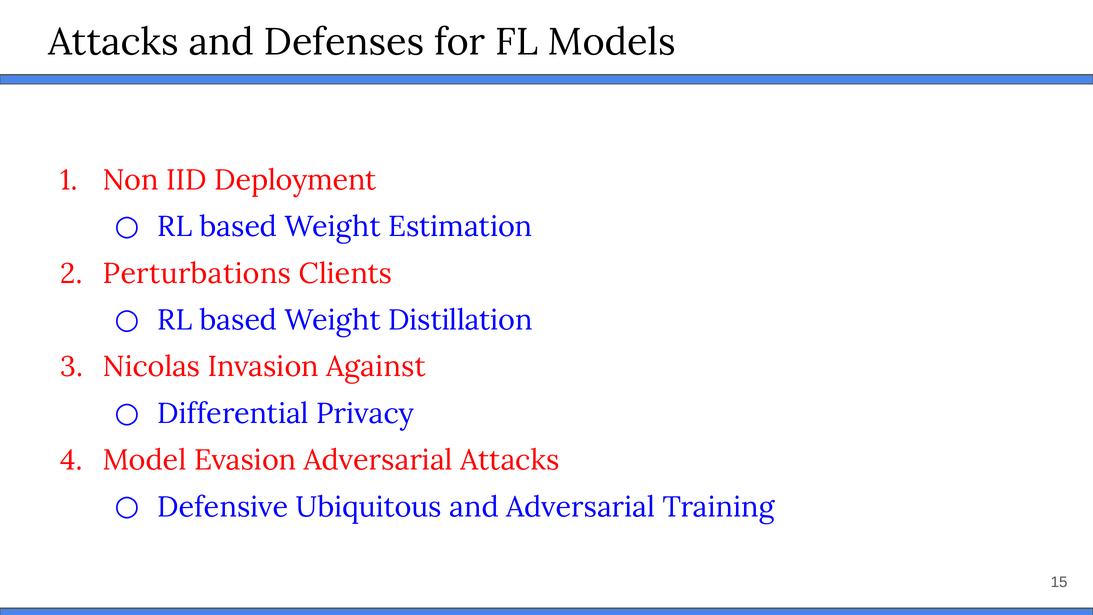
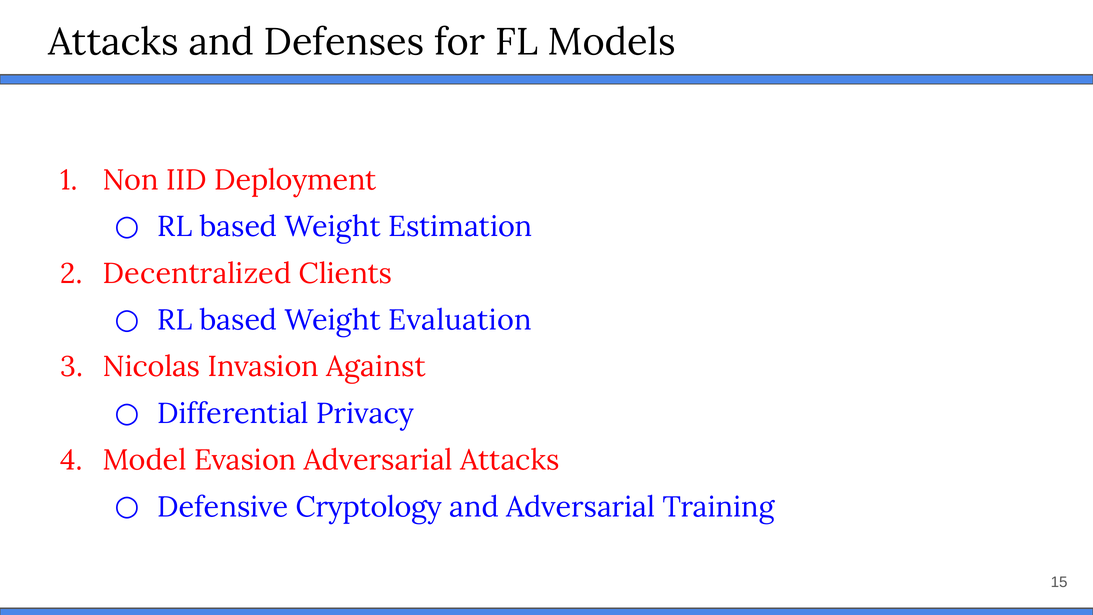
Perturbations: Perturbations -> Decentralized
Distillation: Distillation -> Evaluation
Ubiquitous: Ubiquitous -> Cryptology
